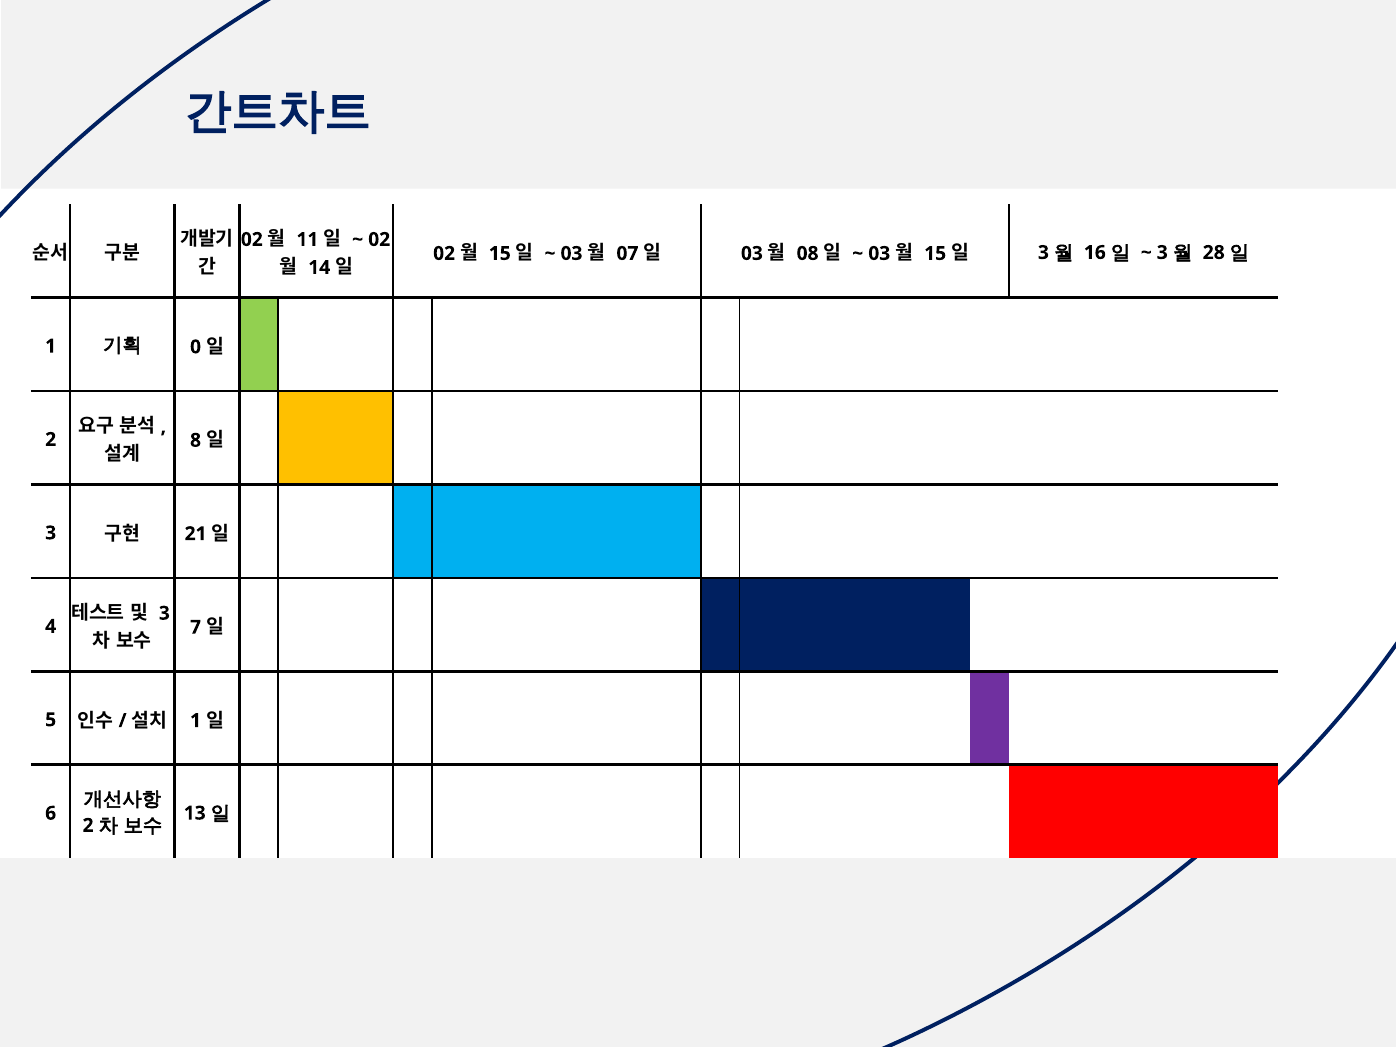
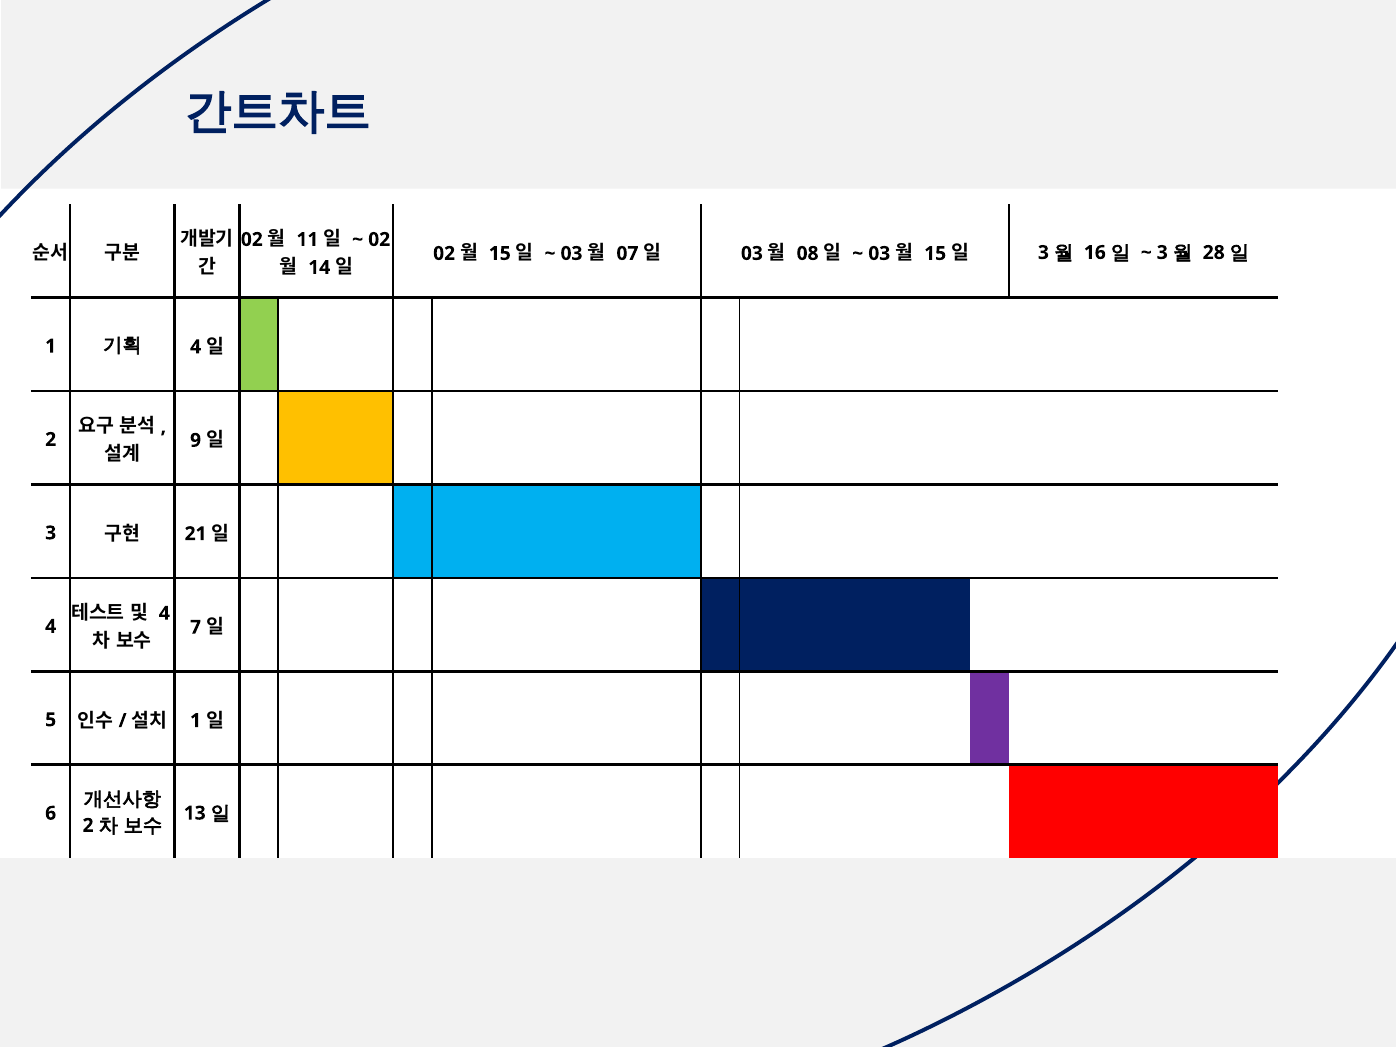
0 at (196, 347): 0 -> 4
8: 8 -> 9
3 at (164, 613): 3 -> 4
